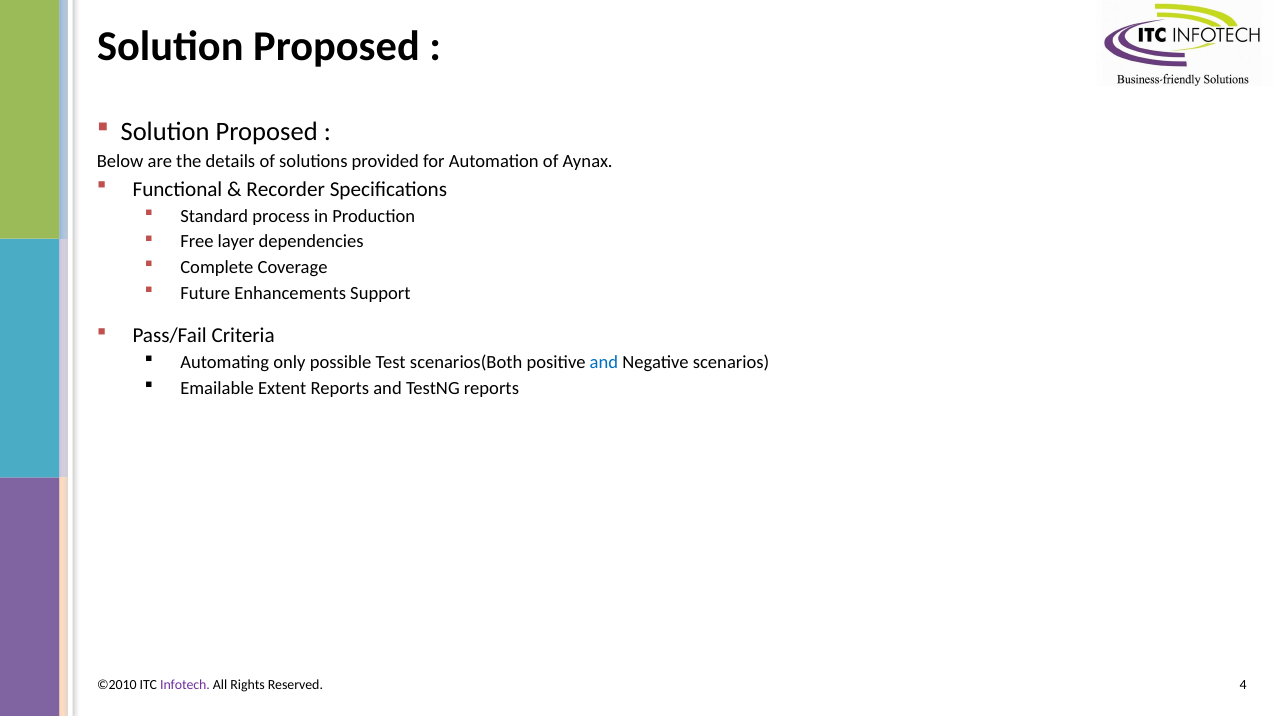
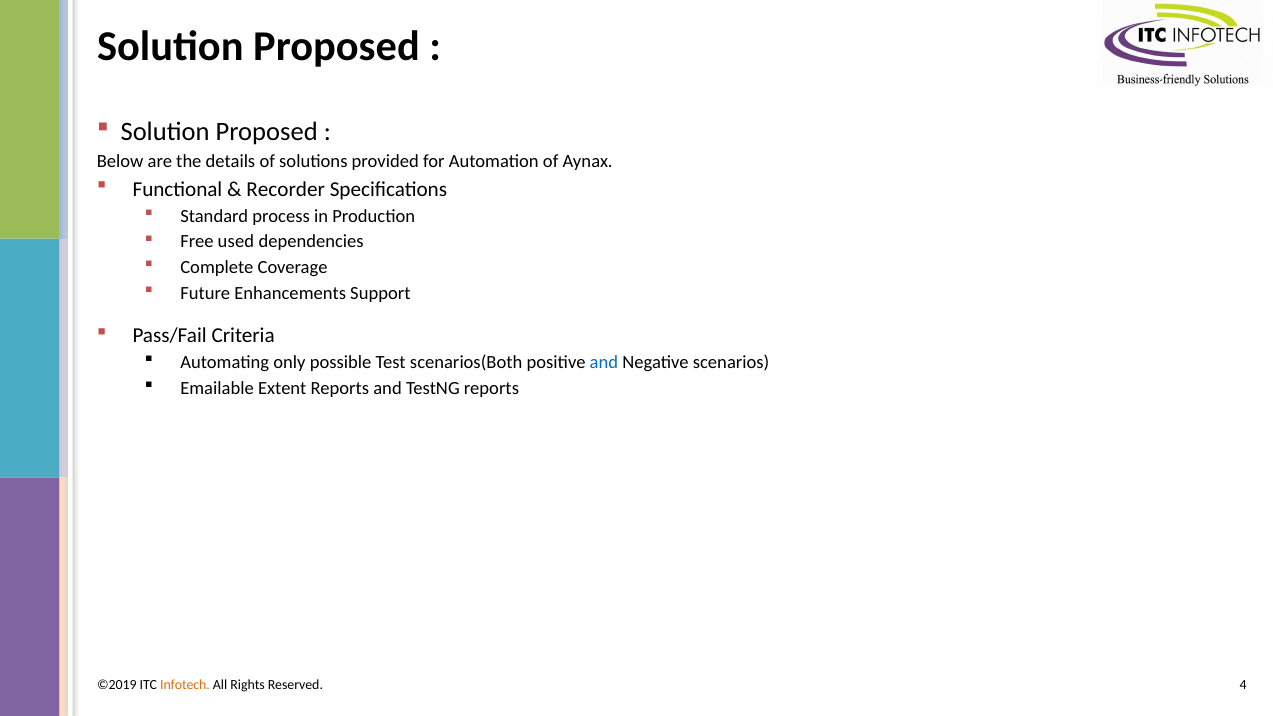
layer: layer -> used
©2010: ©2010 -> ©2019
Infotech colour: purple -> orange
